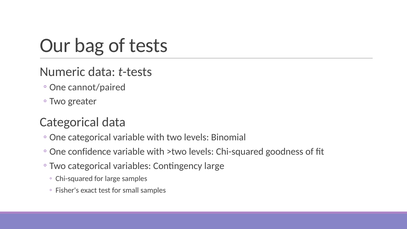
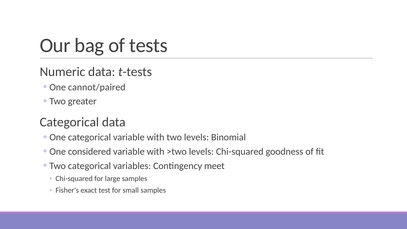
confidence: confidence -> considered
Contingency large: large -> meet
